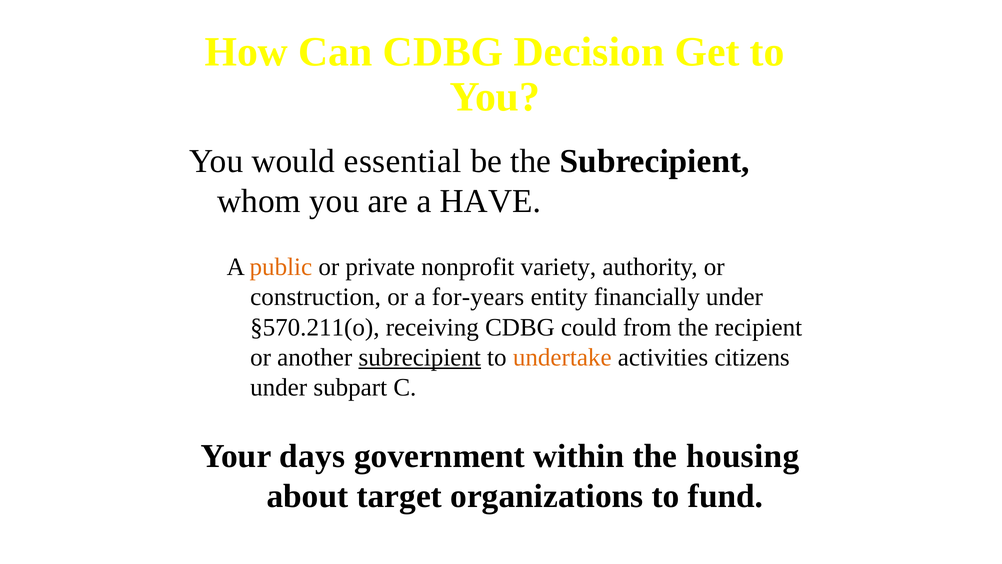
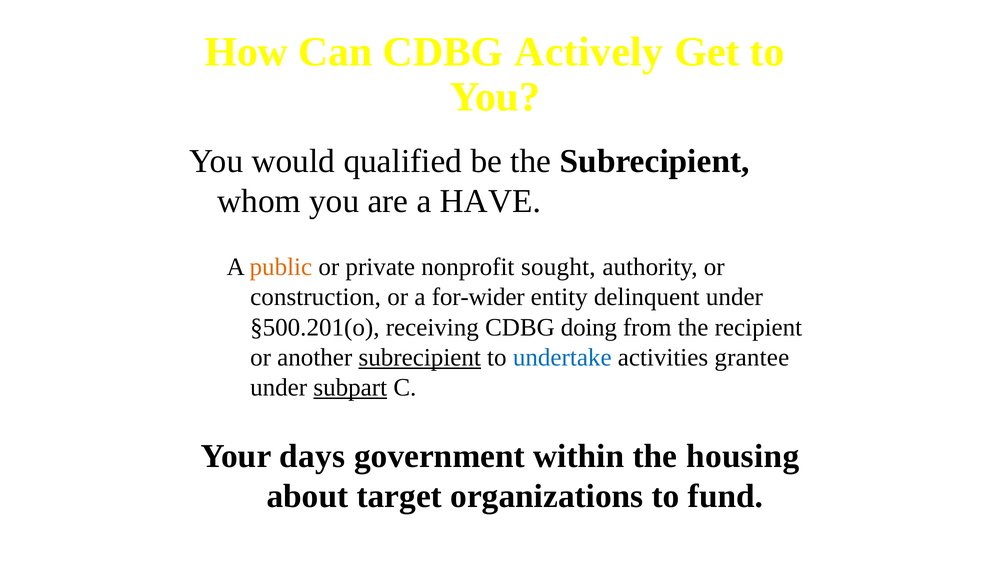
Decision: Decision -> Actively
essential: essential -> qualified
variety: variety -> sought
for-years: for-years -> for-wider
financially: financially -> delinquent
§570.211(o: §570.211(o -> §500.201(o
could: could -> doing
undertake colour: orange -> blue
citizens: citizens -> grantee
subpart underline: none -> present
